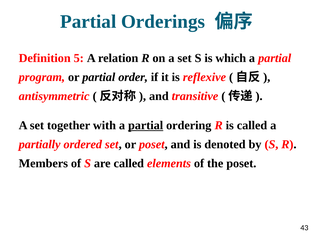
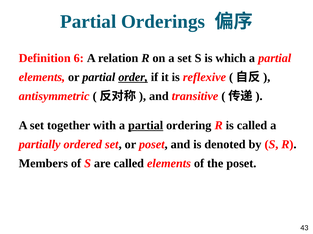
5: 5 -> 6
program at (42, 77): program -> elements
order underline: none -> present
